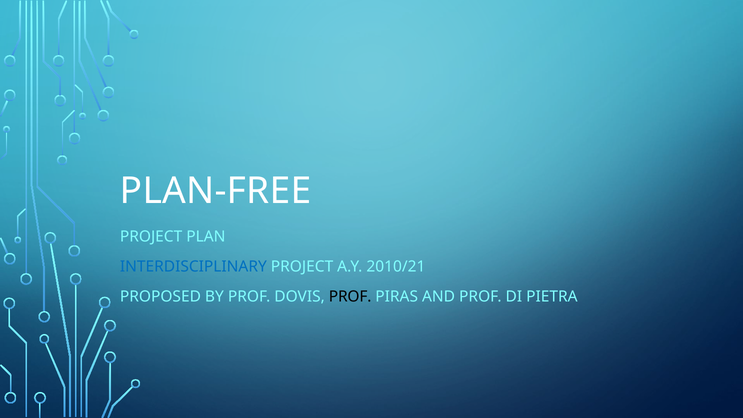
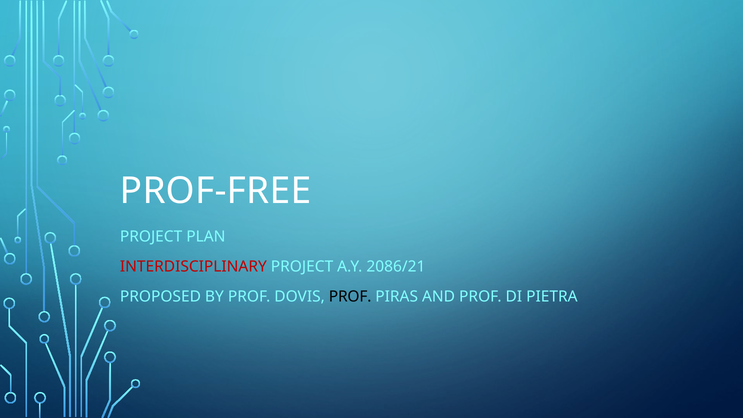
PLAN-FREE: PLAN-FREE -> PROF-FREE
INTERDISCIPLINARY colour: blue -> red
2010/21: 2010/21 -> 2086/21
